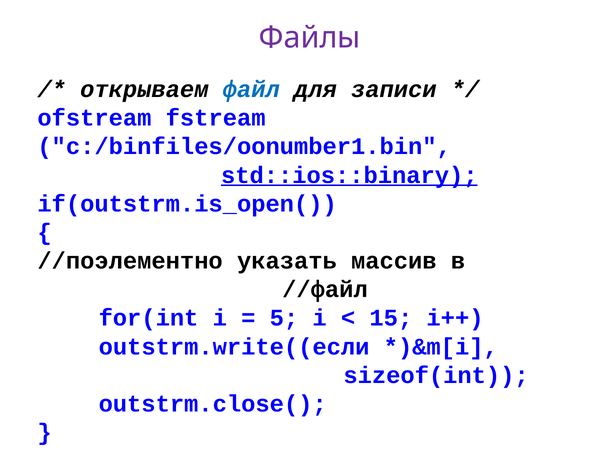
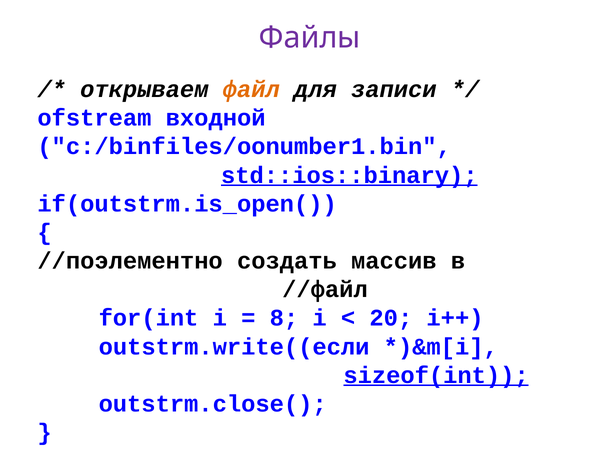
файл colour: blue -> orange
fstream: fstream -> входной
указать: указать -> создать
5: 5 -> 8
15: 15 -> 20
sizeof(int underline: none -> present
